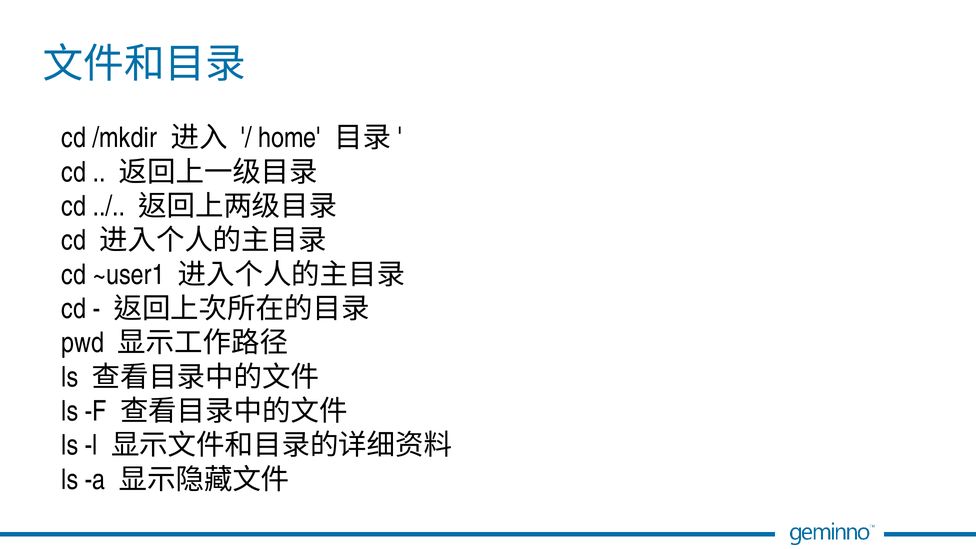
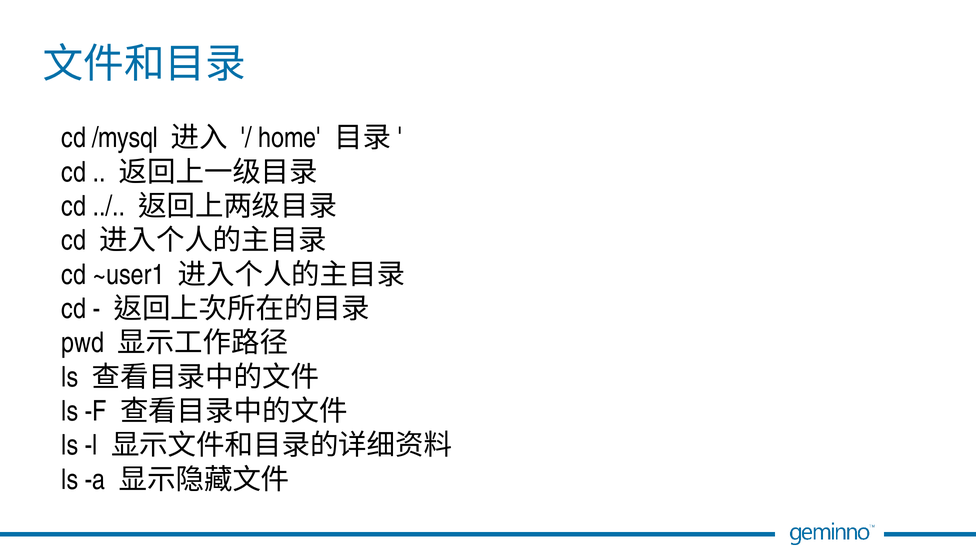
/mkdir: /mkdir -> /mysql
